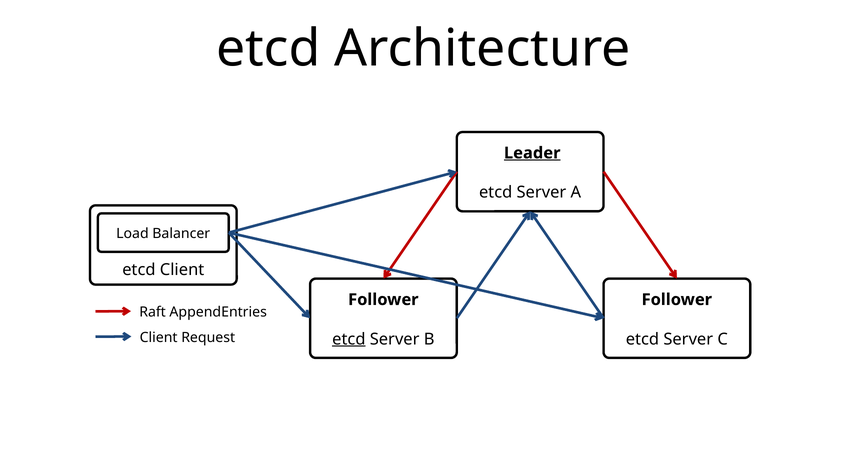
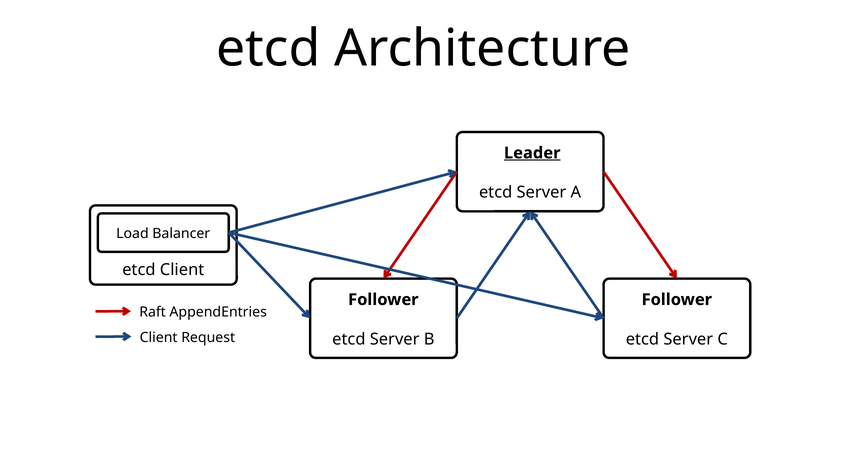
etcd at (349, 339) underline: present -> none
